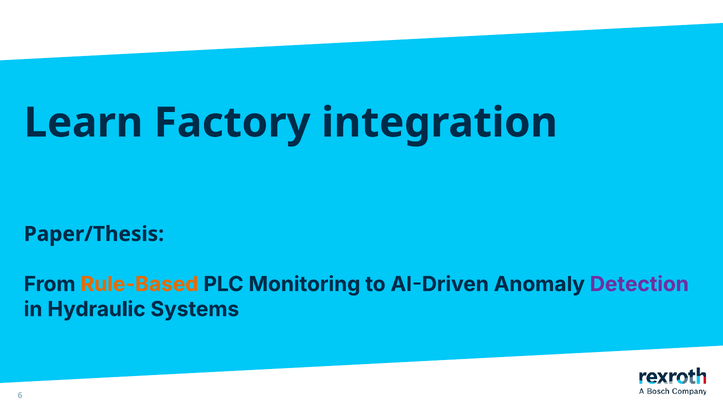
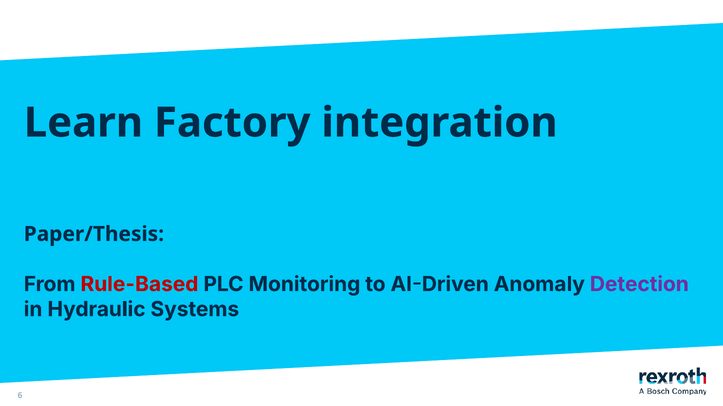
Rule-Based colour: orange -> red
